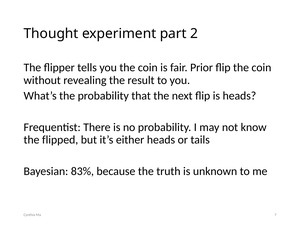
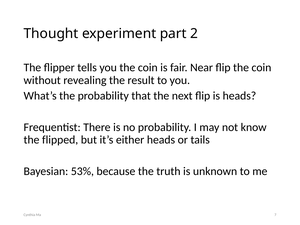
Prior: Prior -> Near
83%: 83% -> 53%
